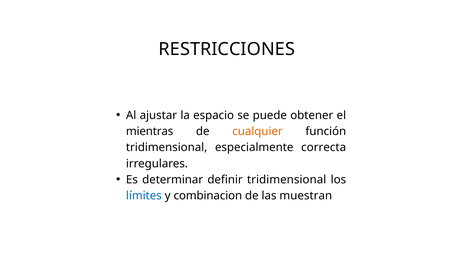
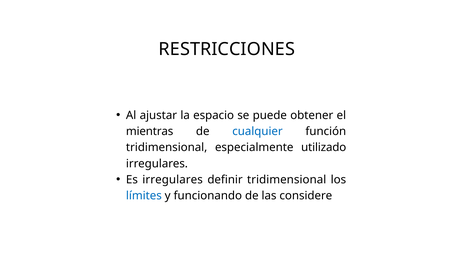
cualquier colour: orange -> blue
correcta: correcta -> utilizado
Es determinar: determinar -> irregulares
combinacion: combinacion -> funcionando
muestran: muestran -> considere
